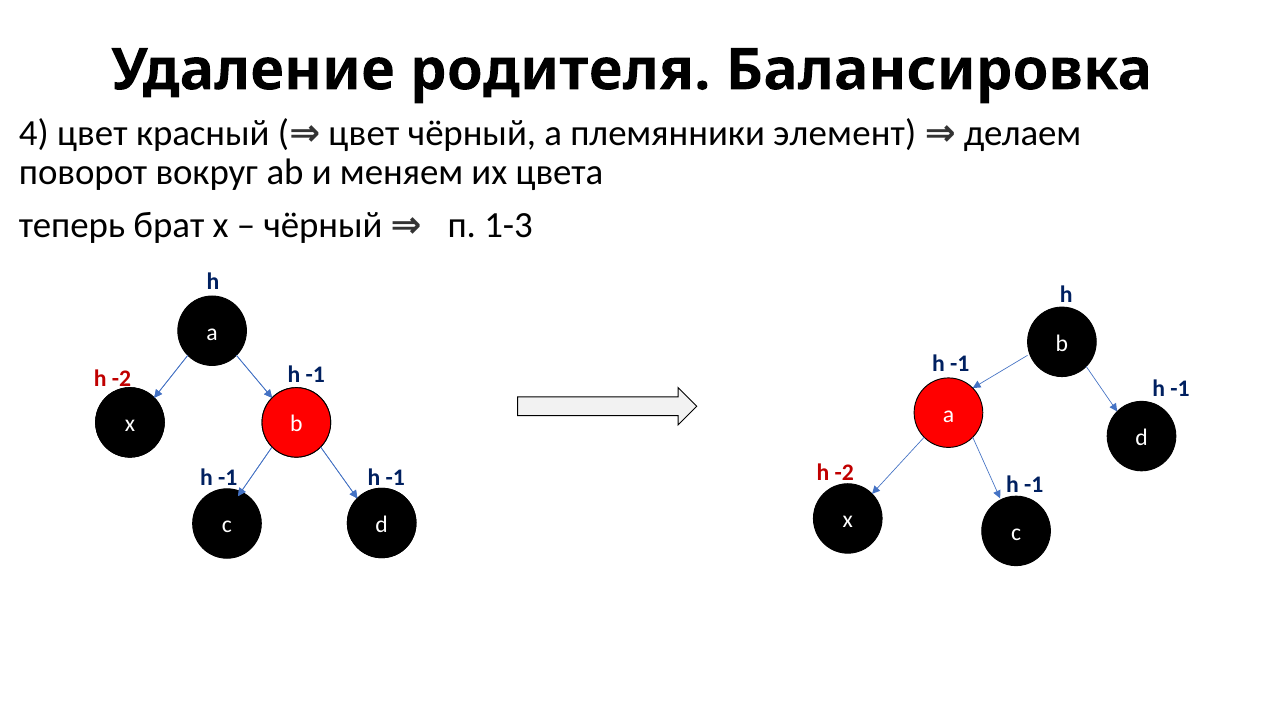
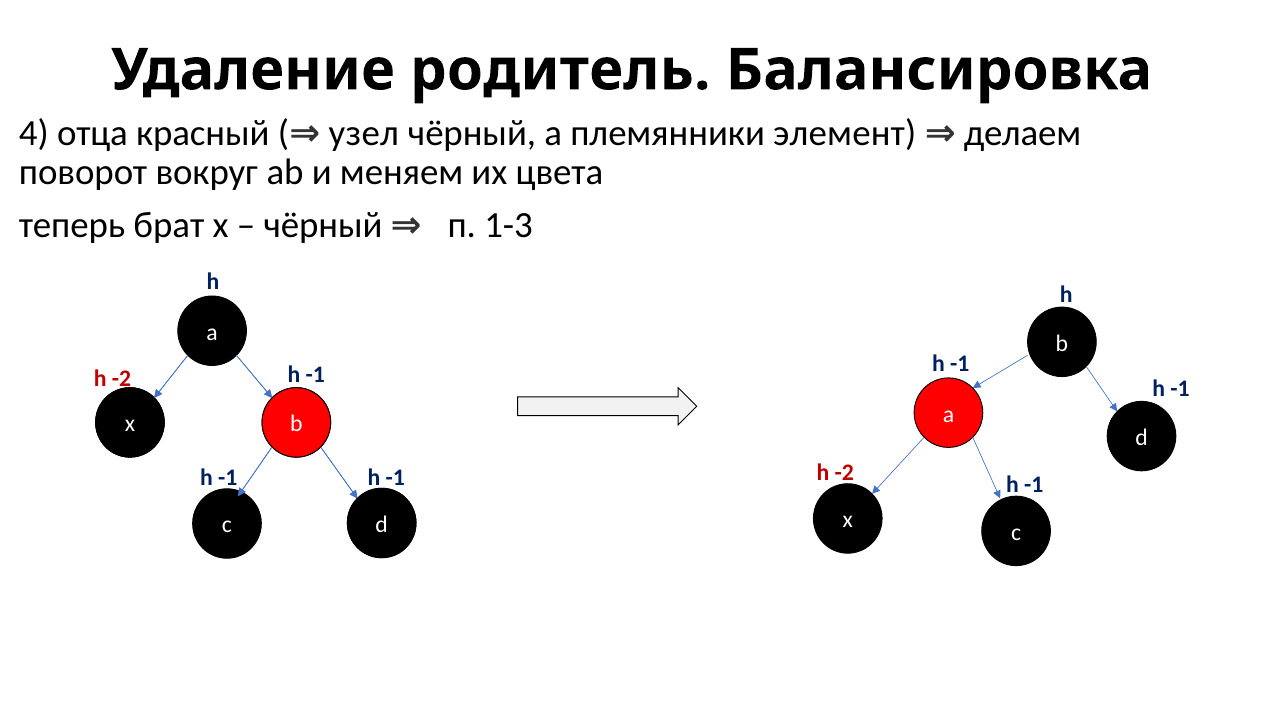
родителя: родителя -> родитель
4 цвет: цвет -> отца
цвет at (364, 133): цвет -> узел
